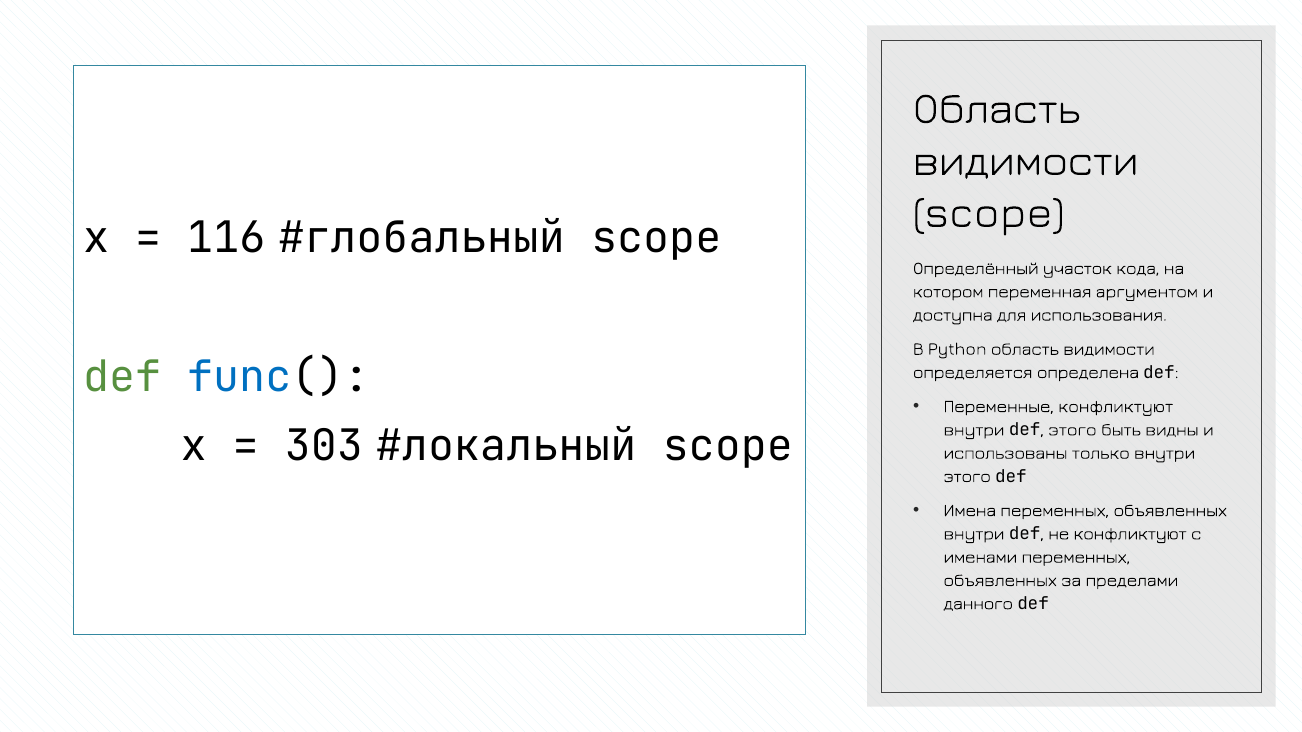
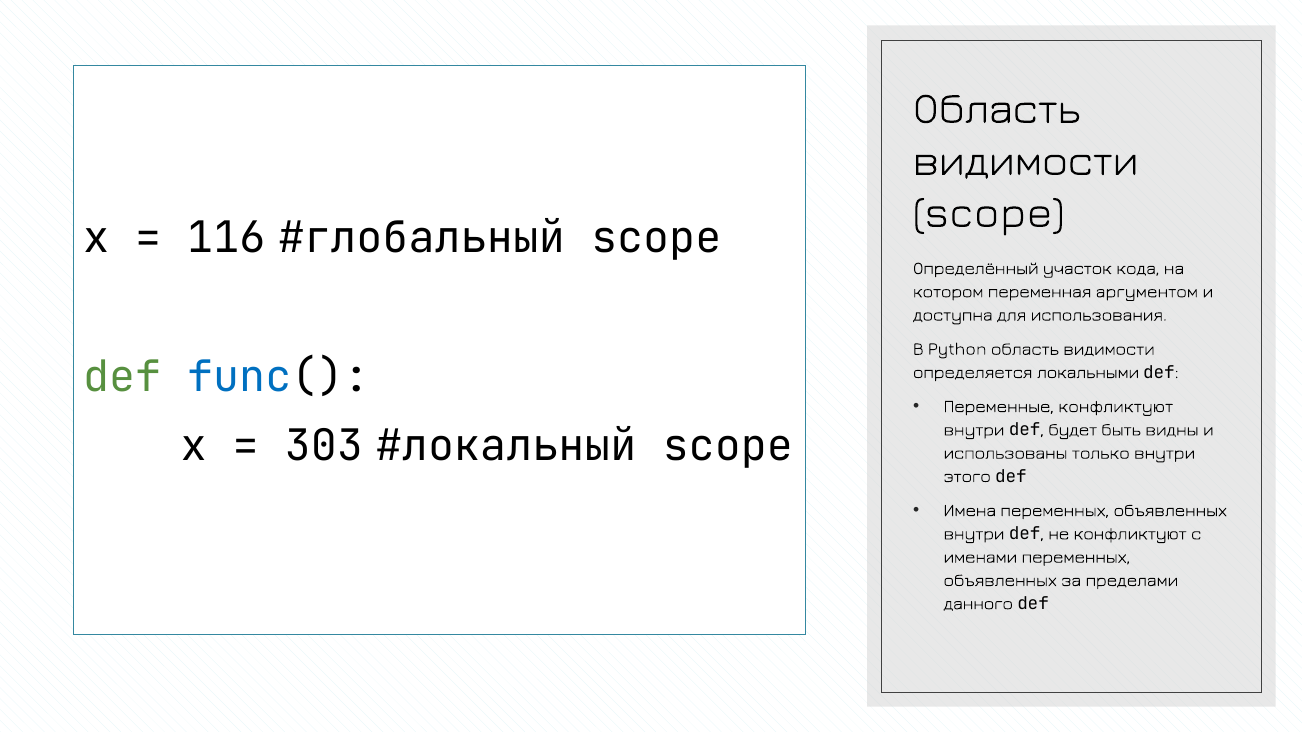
определена: определена -> локальными
def этого: этого -> будет
